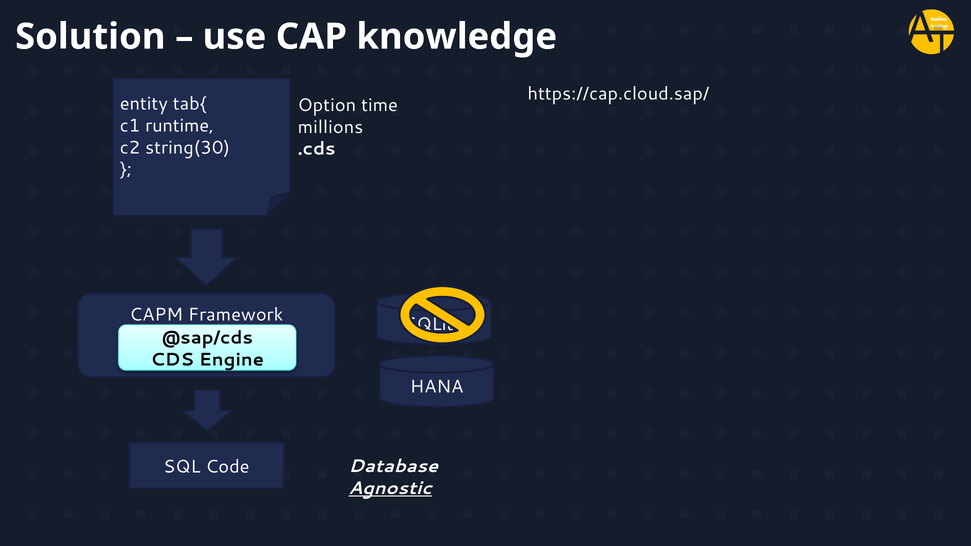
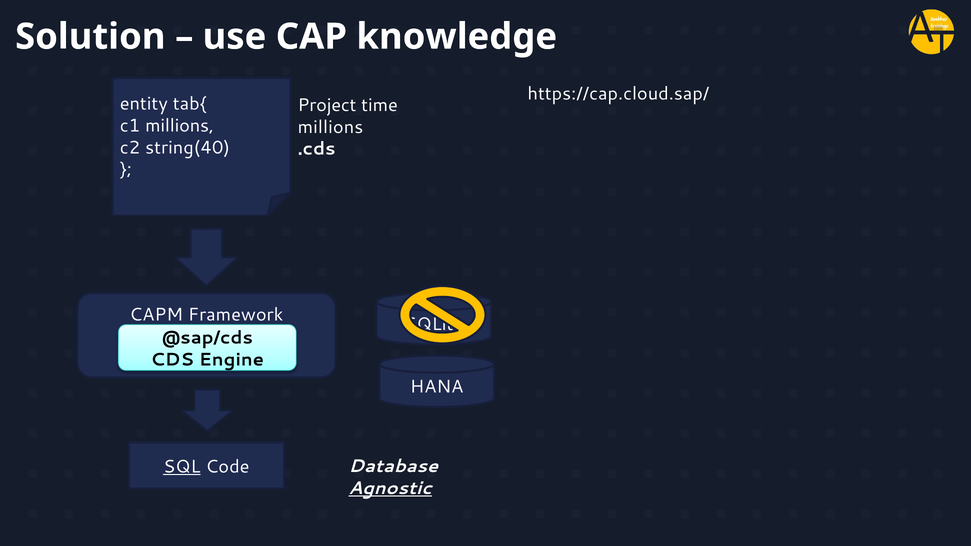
Option: Option -> Project
c1 runtime: runtime -> millions
string(30: string(30 -> string(40
SQL underline: none -> present
